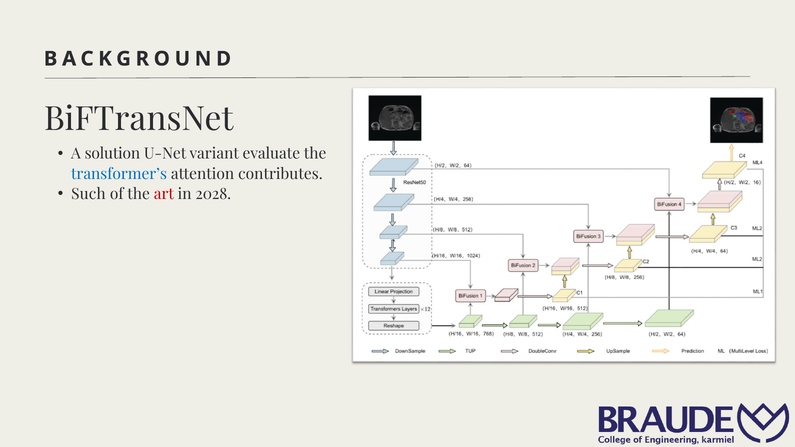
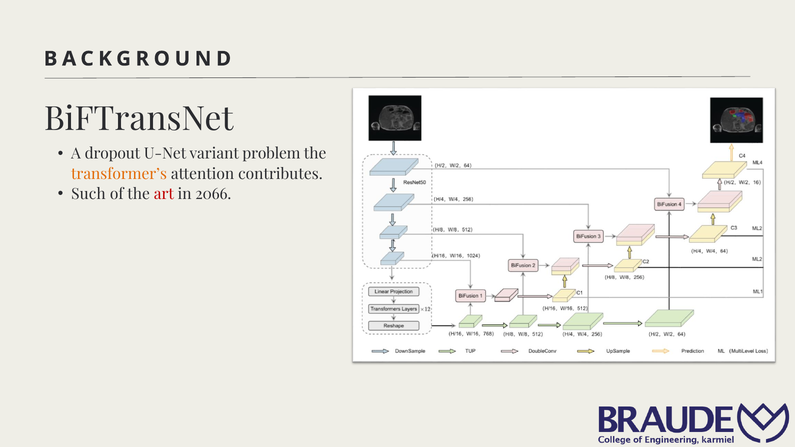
solution: solution -> dropout
evaluate: evaluate -> problem
transformer’s colour: blue -> orange
2028: 2028 -> 2066
